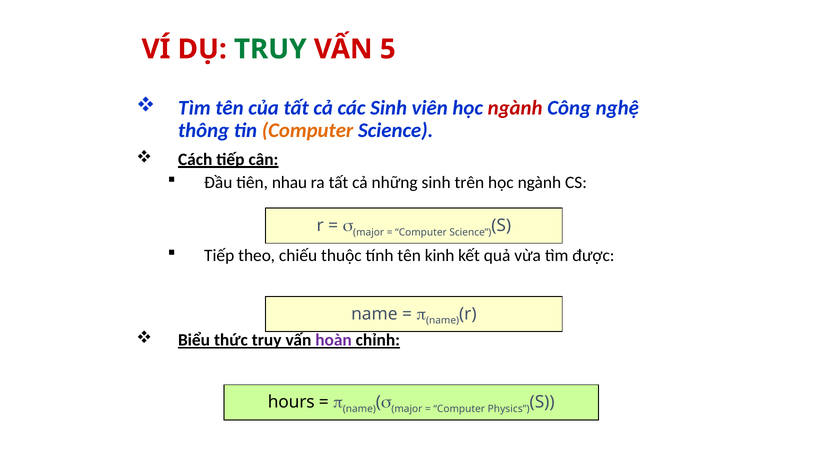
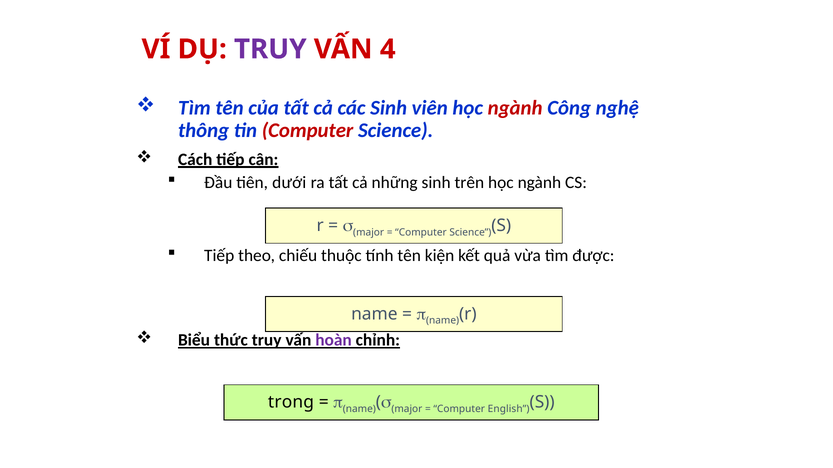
TRUY at (270, 49) colour: green -> purple
5: 5 -> 4
Computer at (308, 130) colour: orange -> red
nhau: nhau -> dưới
kinh: kinh -> kiện
hours: hours -> trong
Physics: Physics -> English
